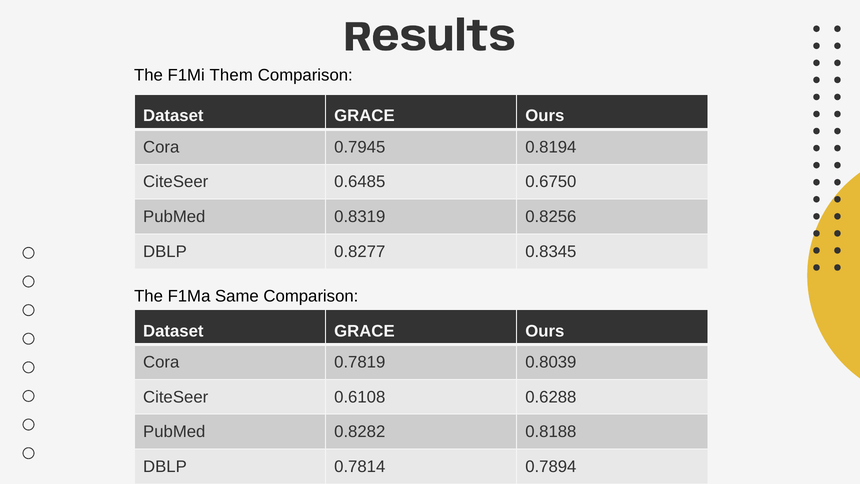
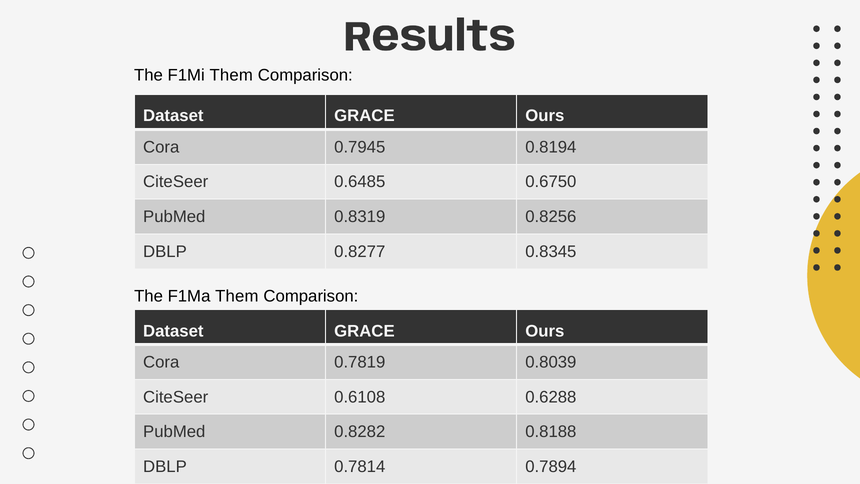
F1Ma Same: Same -> Them
